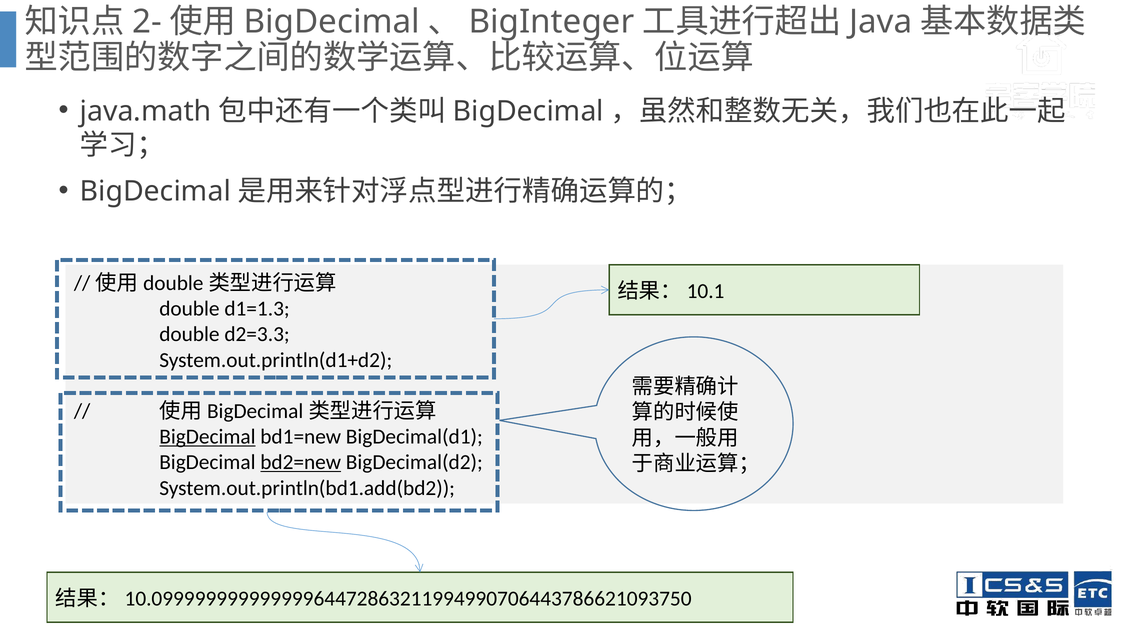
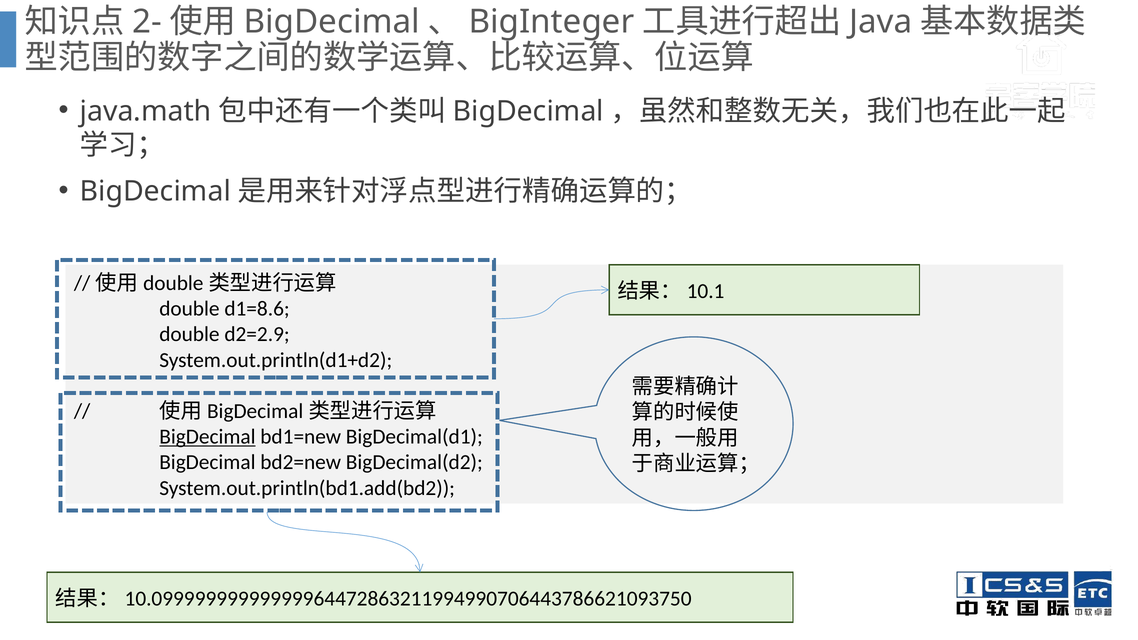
d1=1.3: d1=1.3 -> d1=8.6
d2=3.3: d2=3.3 -> d2=2.9
bd2=new underline: present -> none
